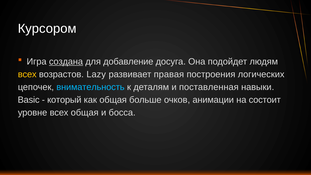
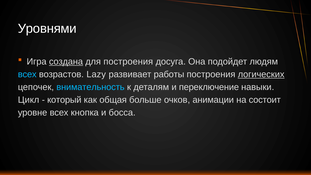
Курсором: Курсором -> Уровнями
для добавление: добавление -> построения
всех at (27, 74) colour: yellow -> light blue
правая: правая -> работы
логических underline: none -> present
поставленная: поставленная -> переключение
Basic: Basic -> Цикл
всех общая: общая -> кнопка
